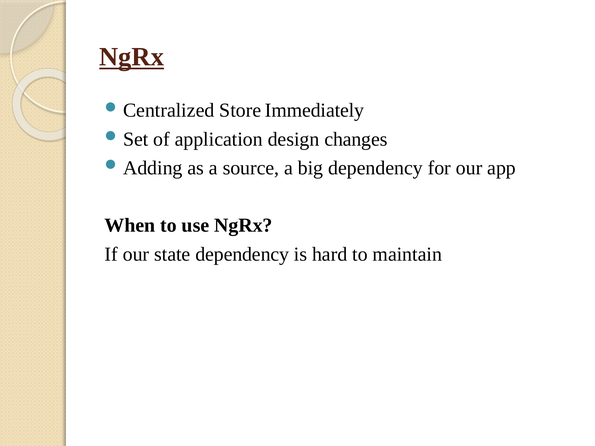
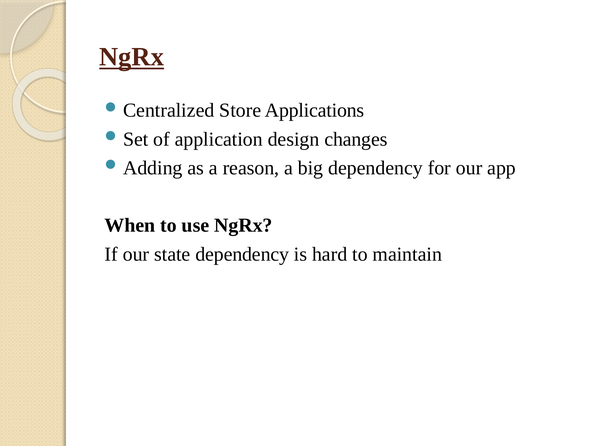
Immediately: Immediately -> Applications
source: source -> reason
